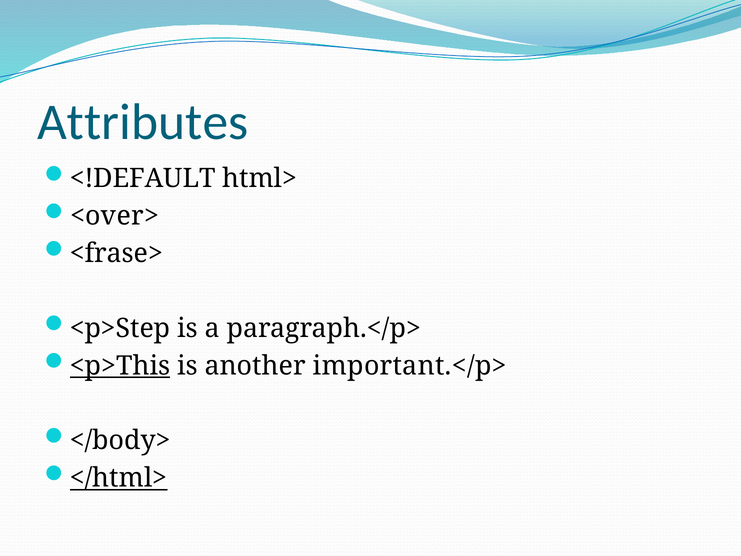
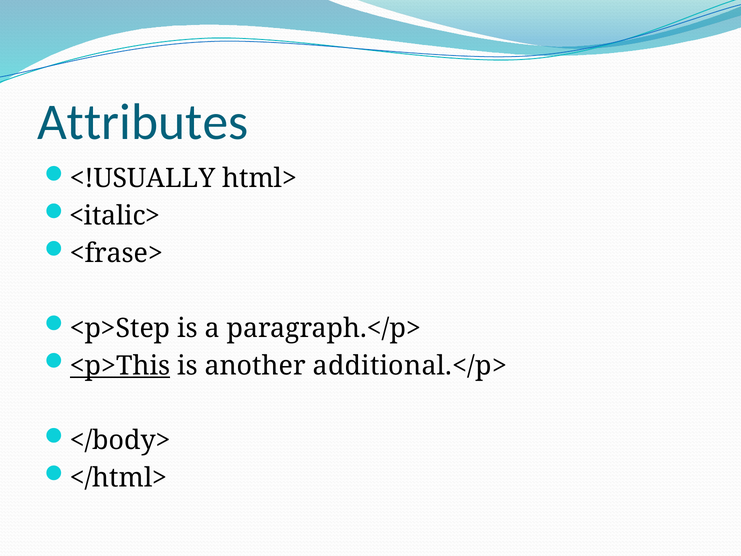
<!DEFAULT: <!DEFAULT -> <!USUALLY
<over>: <over> -> <italic>
important.</p>: important.</p> -> additional.</p>
</html> underline: present -> none
